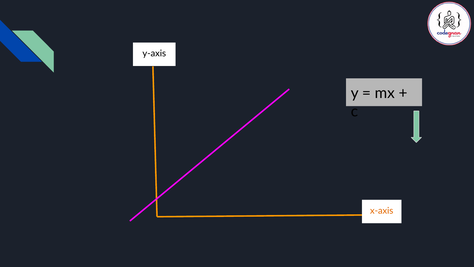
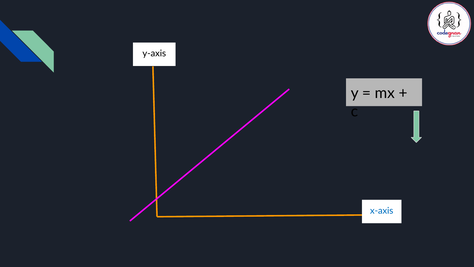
x-axis colour: orange -> blue
